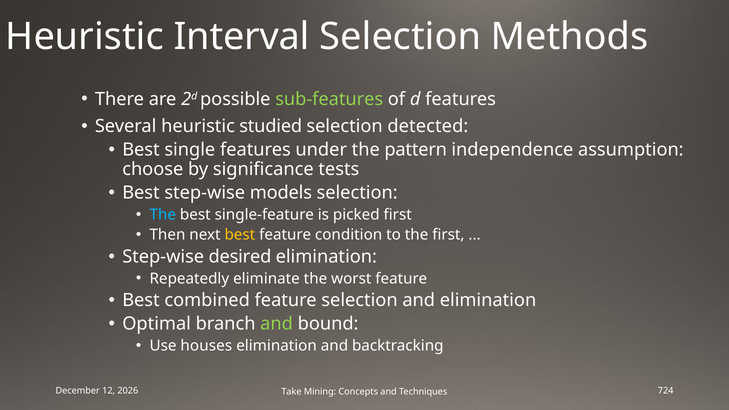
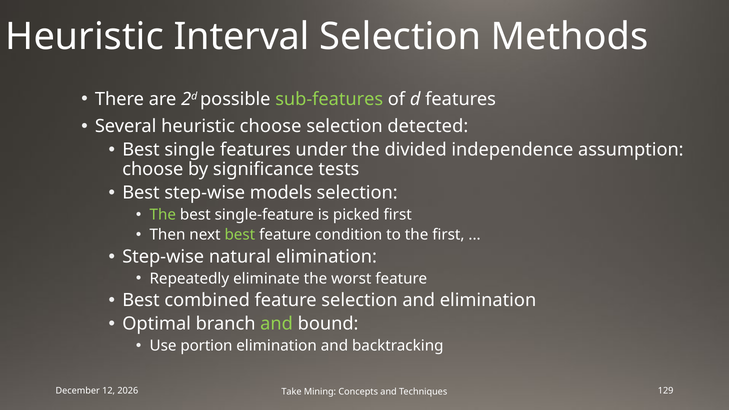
heuristic studied: studied -> choose
pattern: pattern -> divided
The at (163, 215) colour: light blue -> light green
best at (240, 235) colour: yellow -> light green
desired: desired -> natural
houses: houses -> portion
724: 724 -> 129
